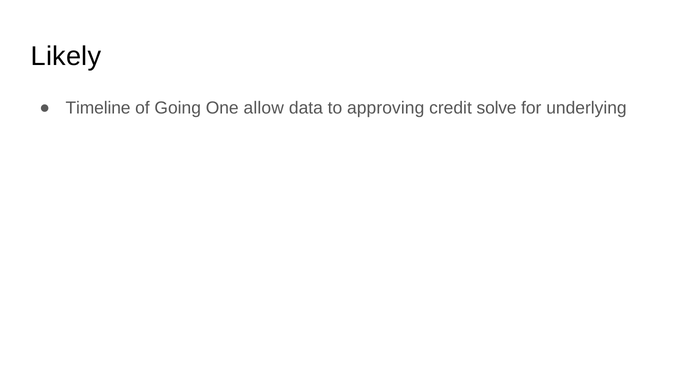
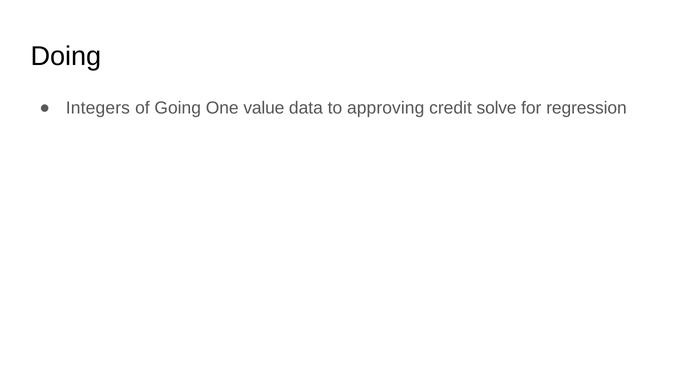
Likely: Likely -> Doing
Timeline: Timeline -> Integers
allow: allow -> value
underlying: underlying -> regression
